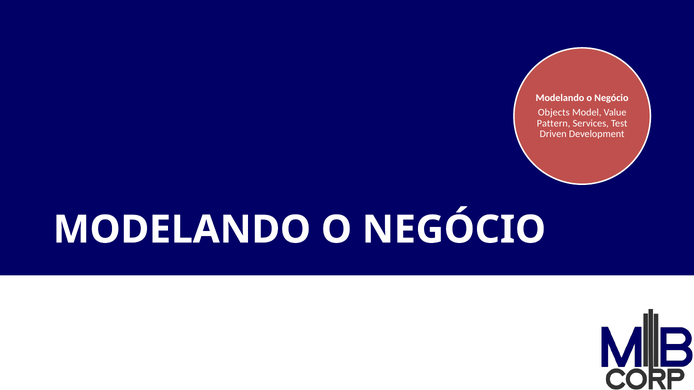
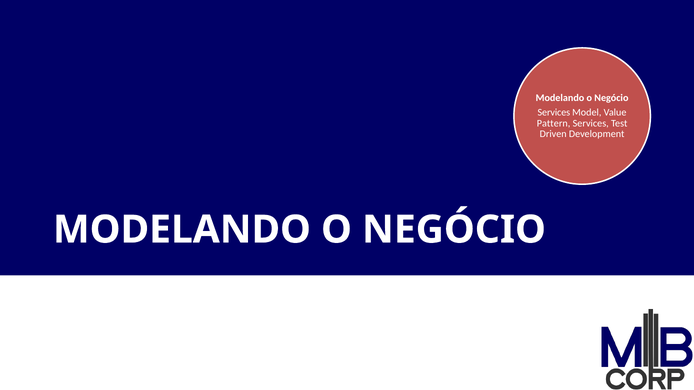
Objects at (554, 112): Objects -> Services
